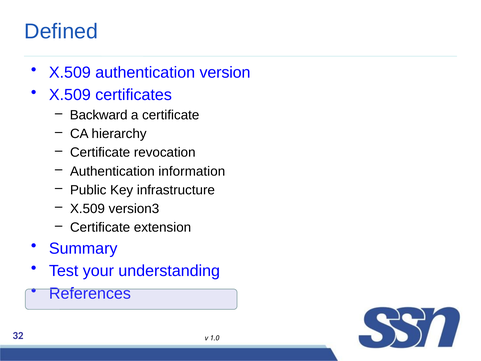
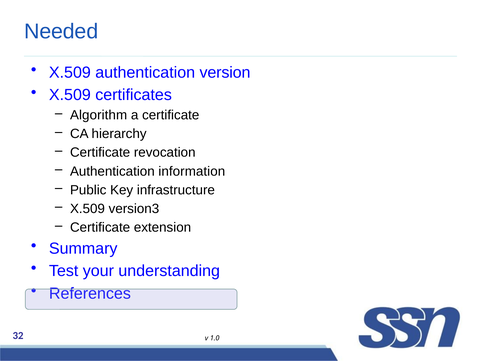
Defined: Defined -> Needed
Backward: Backward -> Algorithm
